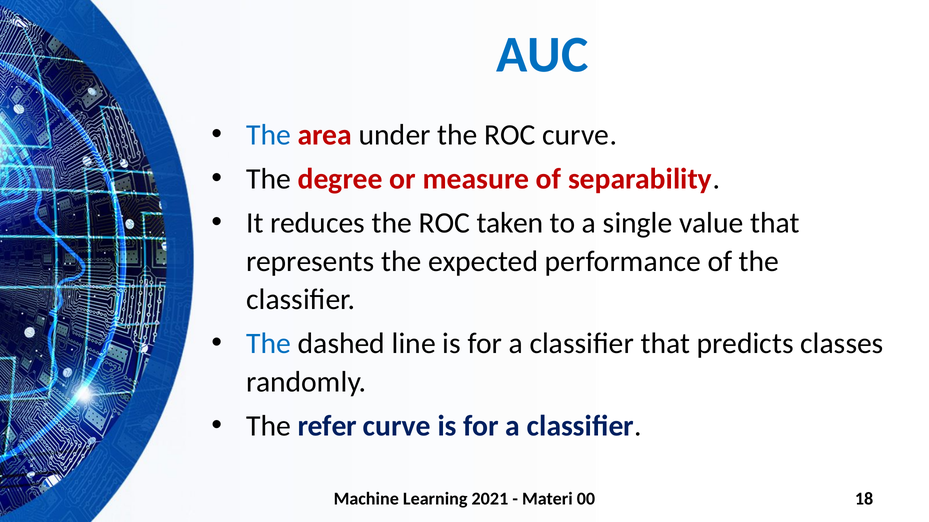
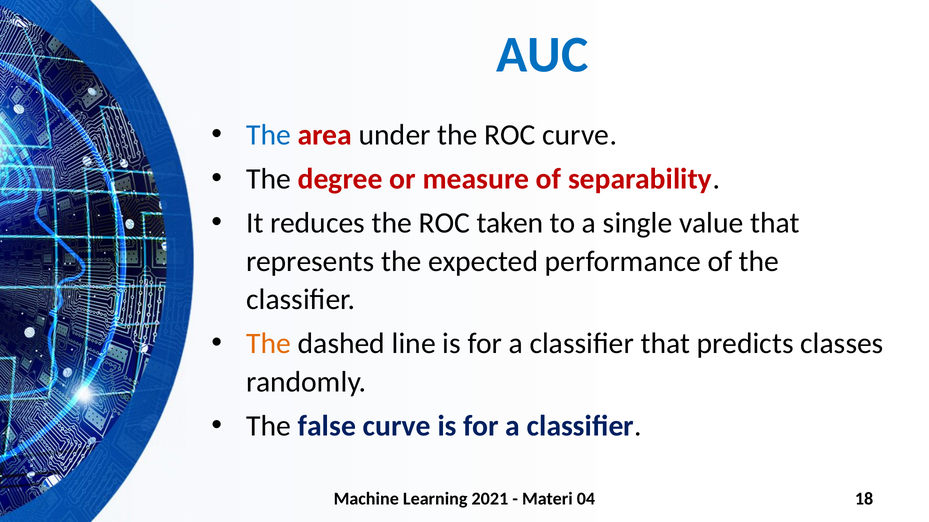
The at (269, 344) colour: blue -> orange
refer: refer -> false
00: 00 -> 04
